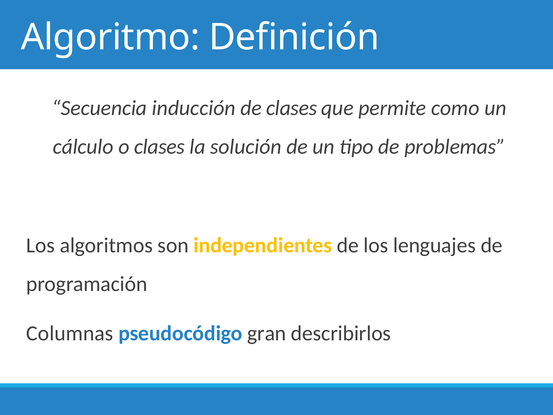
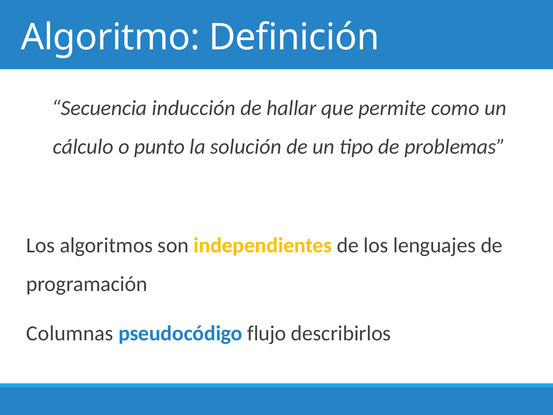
de clases: clases -> hallar
o clases: clases -> punto
gran: gran -> flujo
